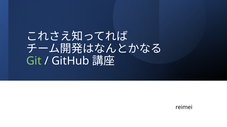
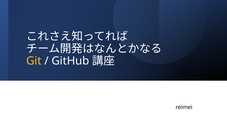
Git colour: light green -> yellow
